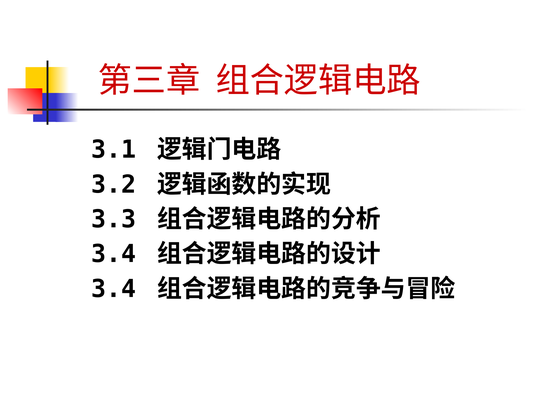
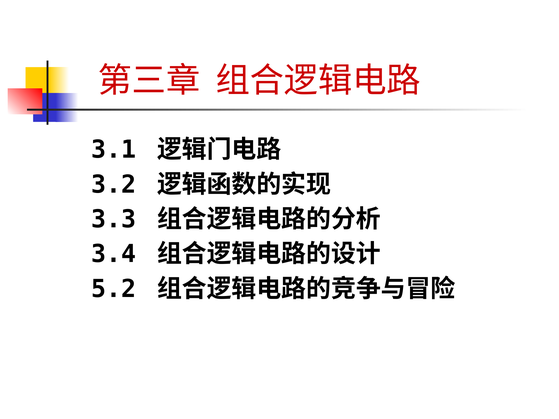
3.4 at (114, 289): 3.4 -> 5.2
